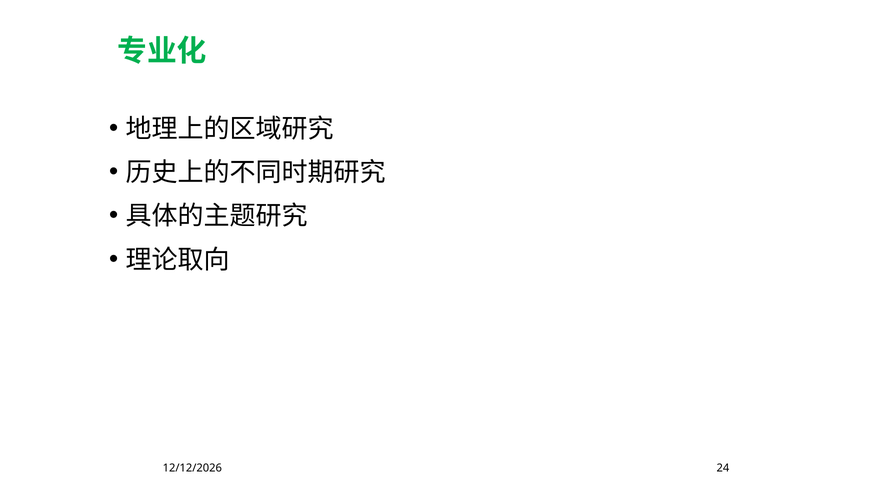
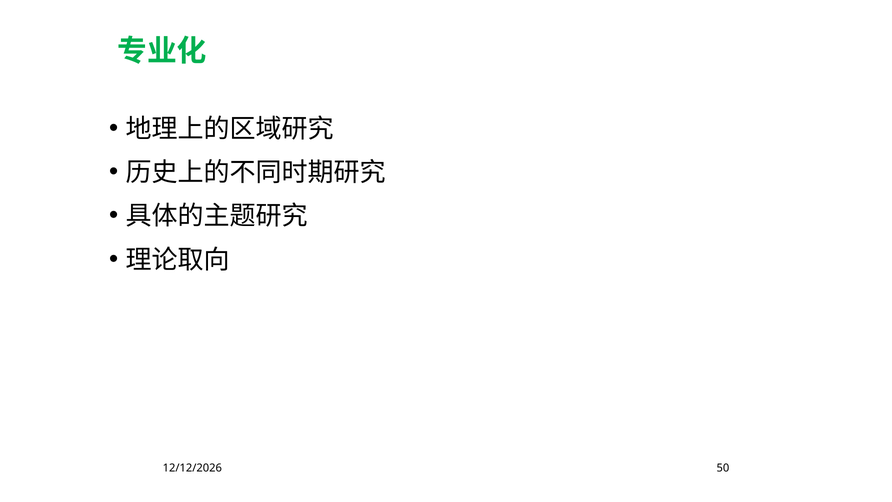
24: 24 -> 50
